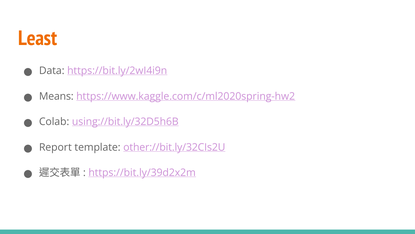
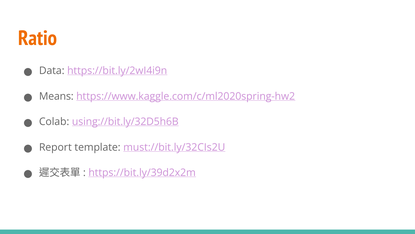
Least: Least -> Ratio
other://bit.ly/32CIs2U: other://bit.ly/32CIs2U -> must://bit.ly/32CIs2U
